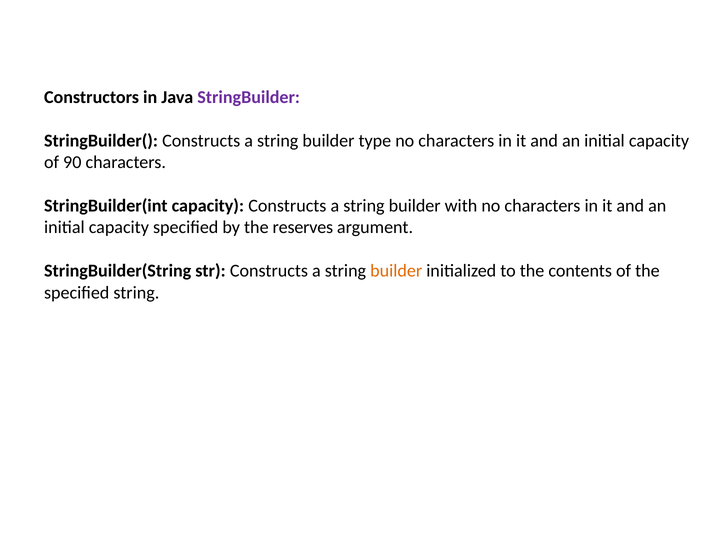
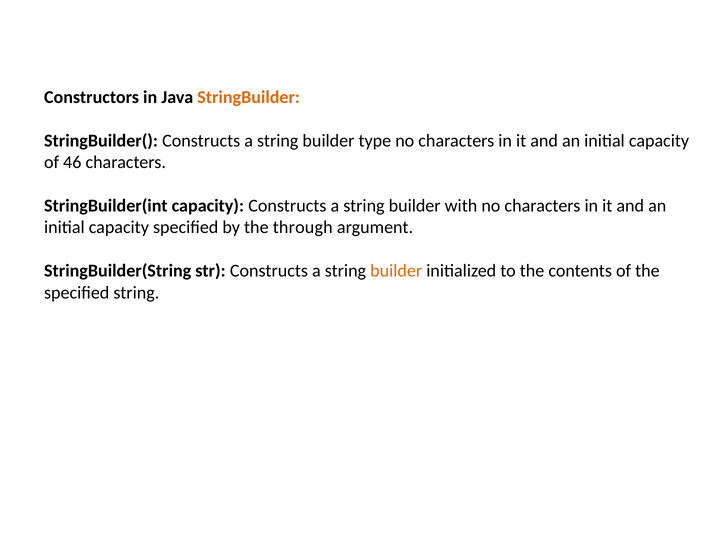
StringBuilder colour: purple -> orange
90: 90 -> 46
reserves: reserves -> through
